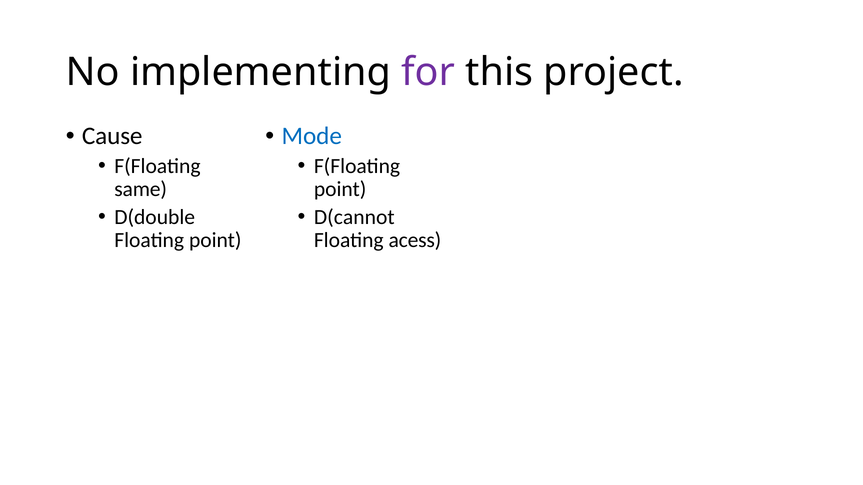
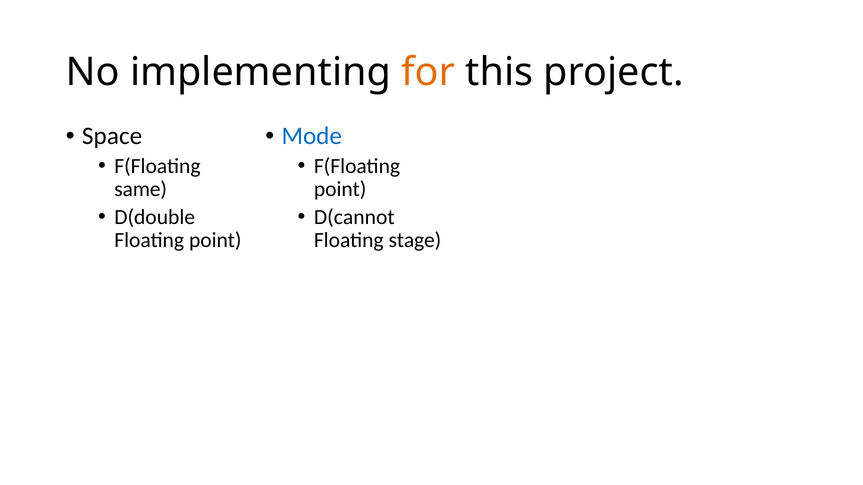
for colour: purple -> orange
Cause: Cause -> Space
acess: acess -> stage
